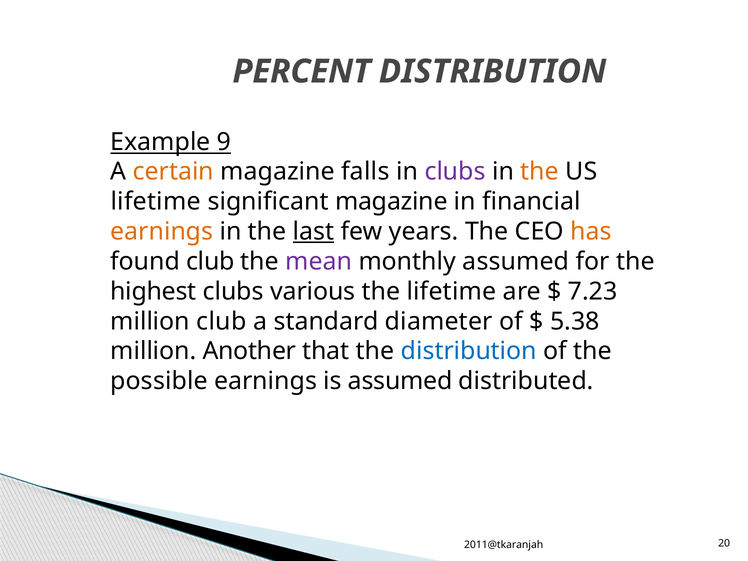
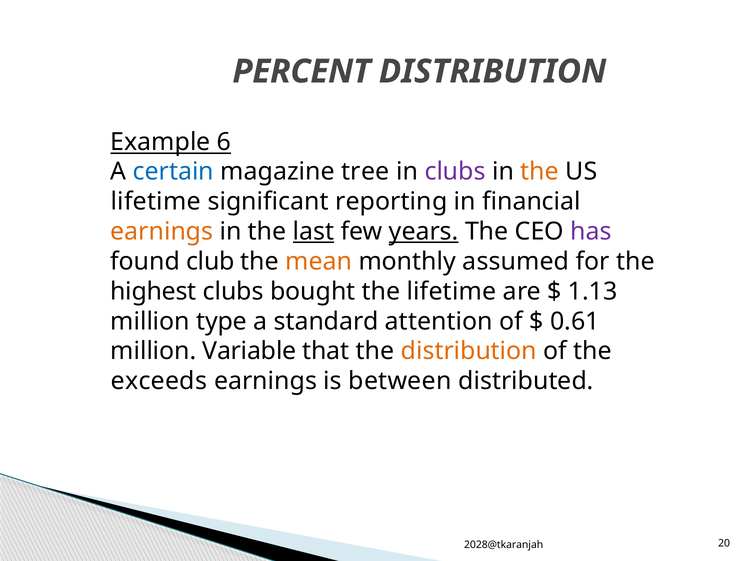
9: 9 -> 6
certain colour: orange -> blue
falls: falls -> tree
significant magazine: magazine -> reporting
years underline: none -> present
has colour: orange -> purple
mean colour: purple -> orange
various: various -> bought
7.23: 7.23 -> 1.13
million club: club -> type
diameter: diameter -> attention
5.38: 5.38 -> 0.61
Another: Another -> Variable
distribution at (469, 351) colour: blue -> orange
possible: possible -> exceeds
is assumed: assumed -> between
2011@tkaranjah: 2011@tkaranjah -> 2028@tkaranjah
